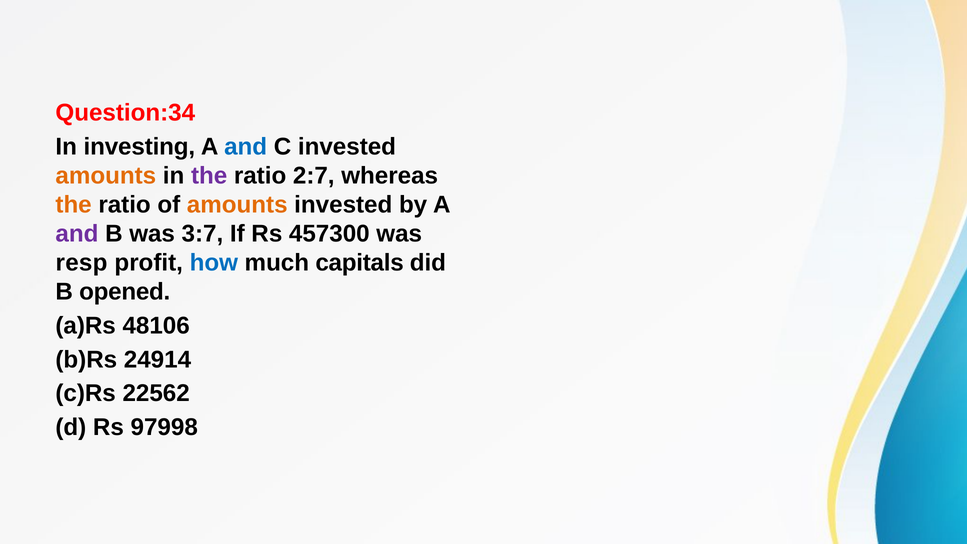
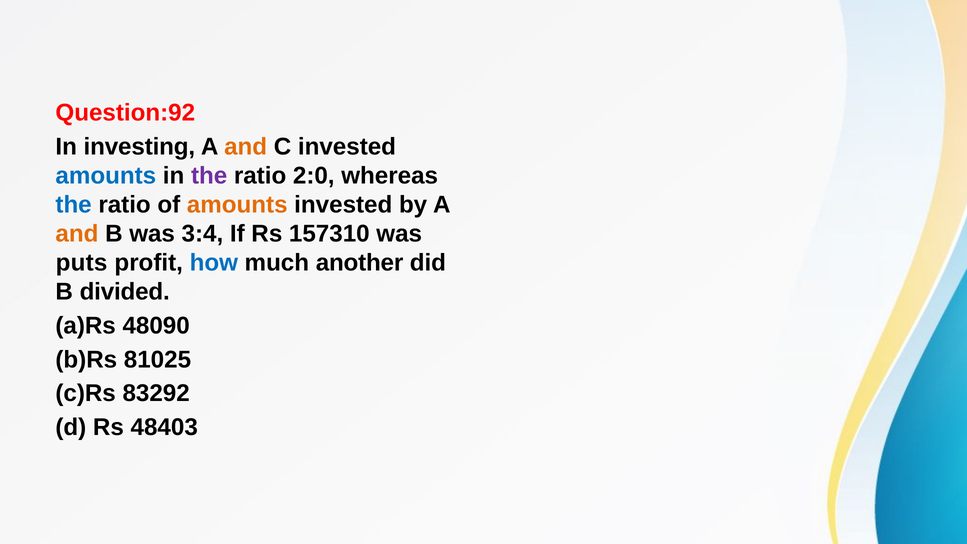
Question:34: Question:34 -> Question:92
and at (246, 147) colour: blue -> orange
amounts at (106, 176) colour: orange -> blue
2:7: 2:7 -> 2:0
the at (74, 205) colour: orange -> blue
and at (77, 234) colour: purple -> orange
3:7: 3:7 -> 3:4
457300: 457300 -> 157310
resp: resp -> puts
capitals: capitals -> another
opened: opened -> divided
48106: 48106 -> 48090
24914: 24914 -> 81025
22562: 22562 -> 83292
97998: 97998 -> 48403
